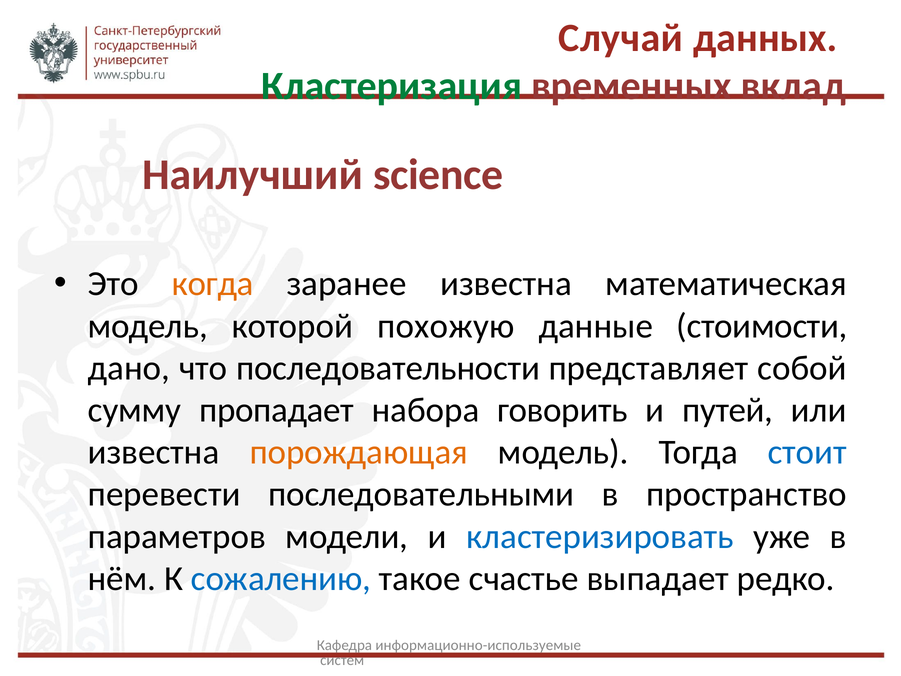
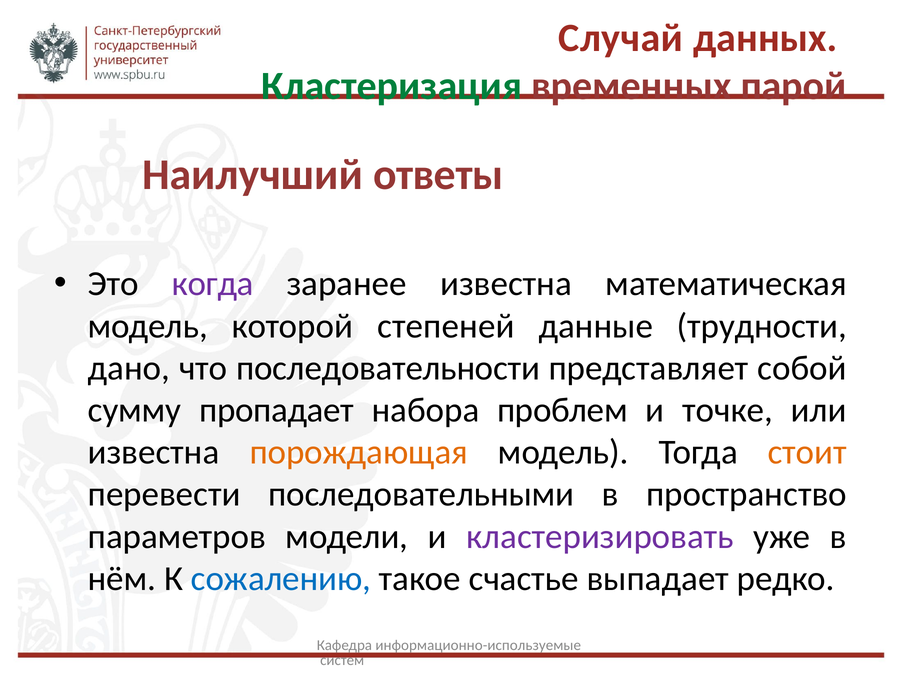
вклад: вклад -> парой
science: science -> ответы
когда colour: orange -> purple
похожую: похожую -> степеней
стоимости: стоимости -> трудности
говорить: говорить -> проблем
путей: путей -> точке
стоит colour: blue -> orange
кластеризировать colour: blue -> purple
